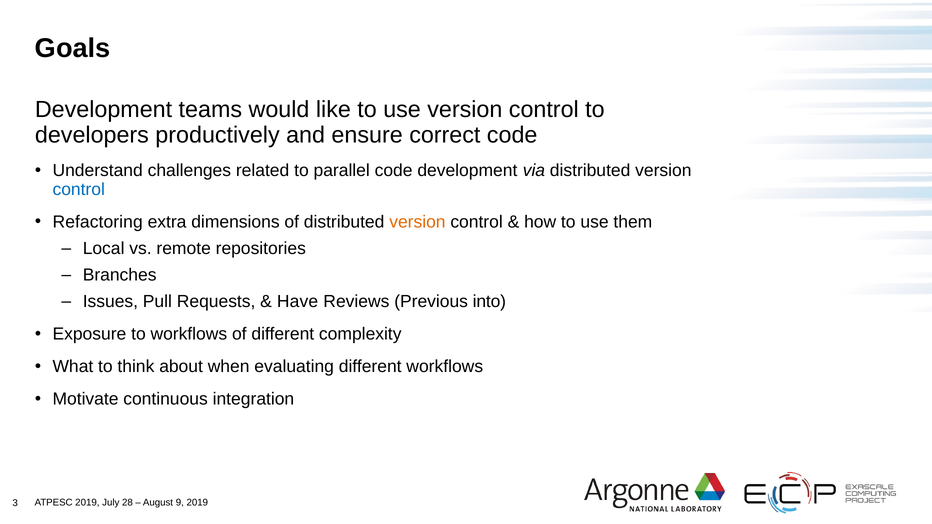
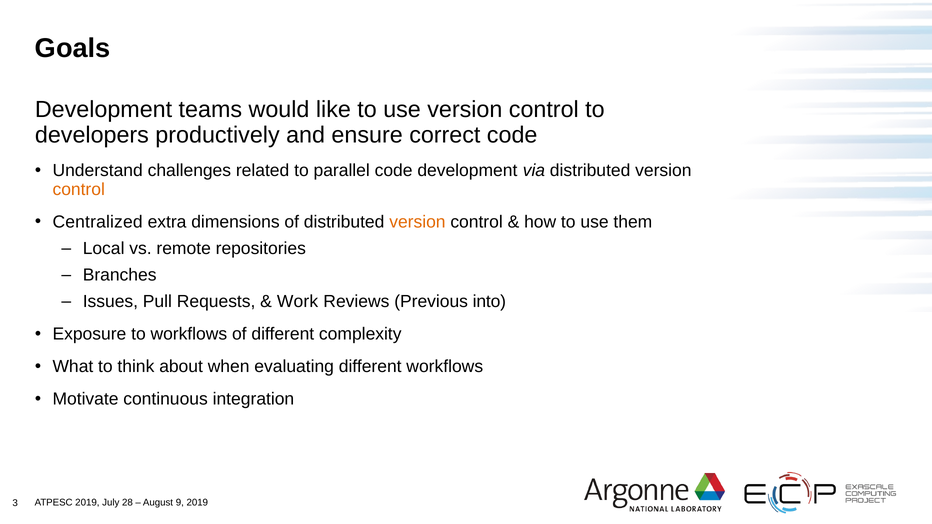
control at (79, 189) colour: blue -> orange
Refactoring: Refactoring -> Centralized
Have: Have -> Work
